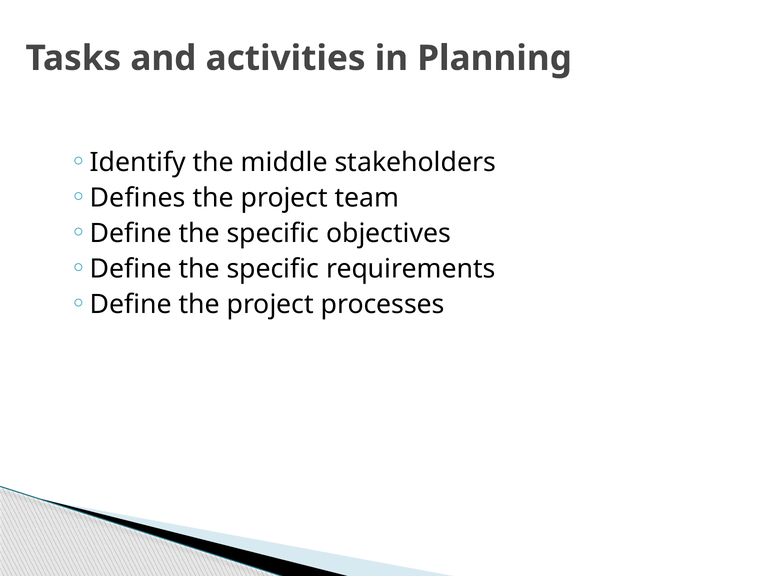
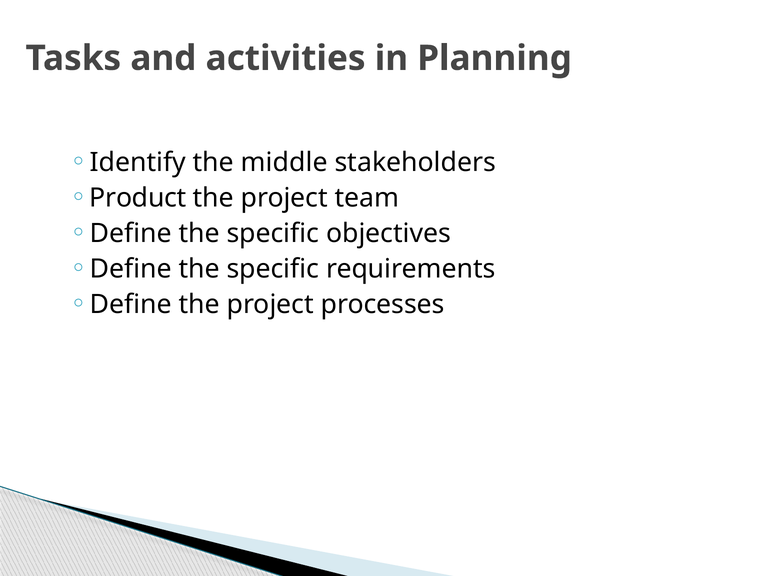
Defines: Defines -> Product
